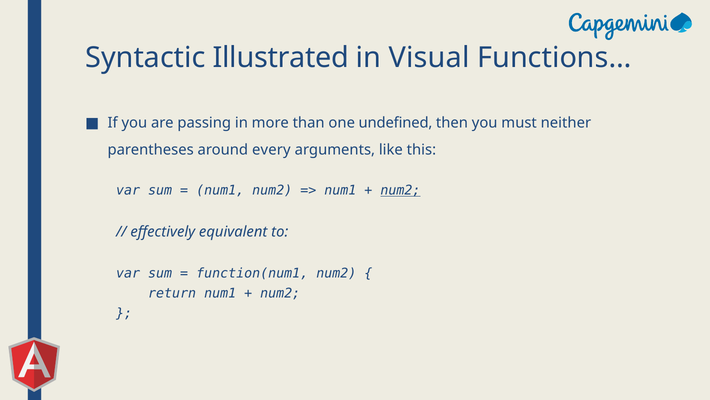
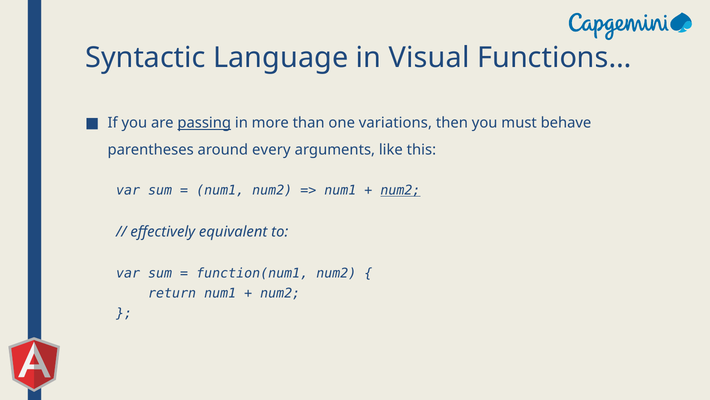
Illustrated: Illustrated -> Language
passing underline: none -> present
undefined: undefined -> variations
neither: neither -> behave
